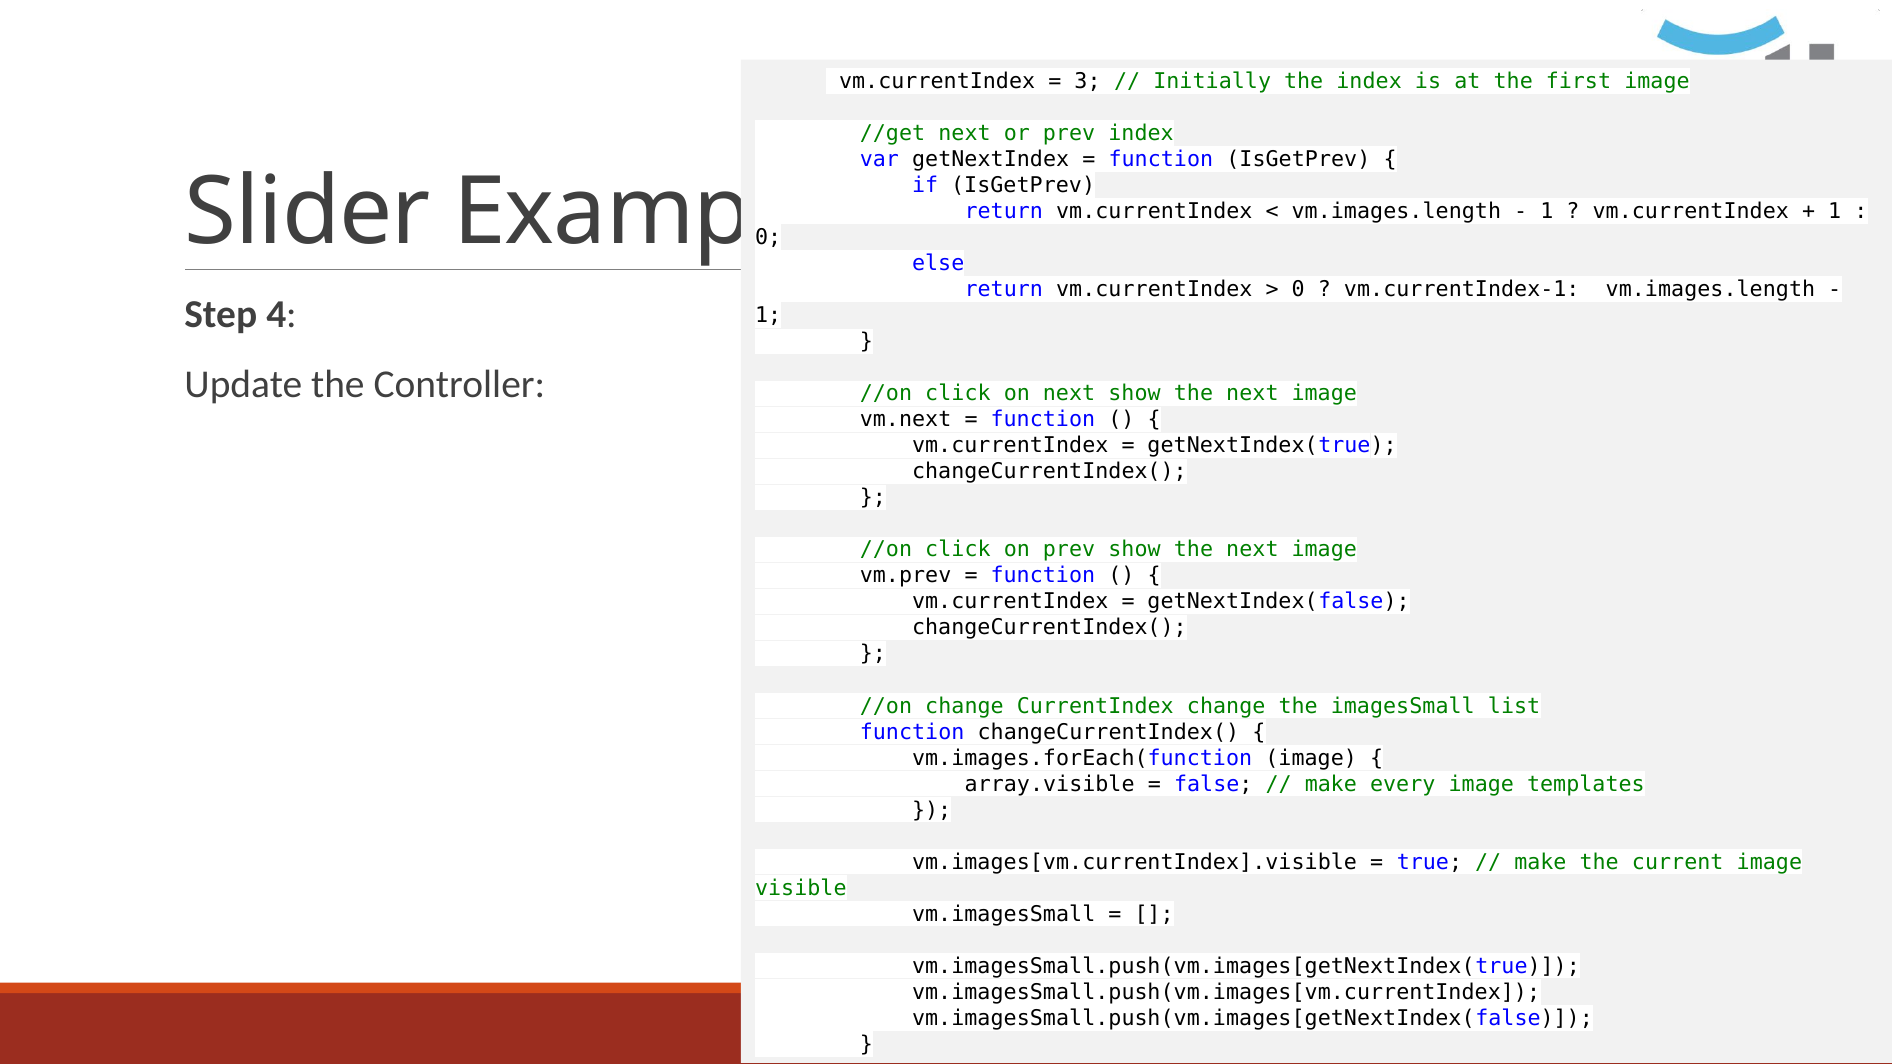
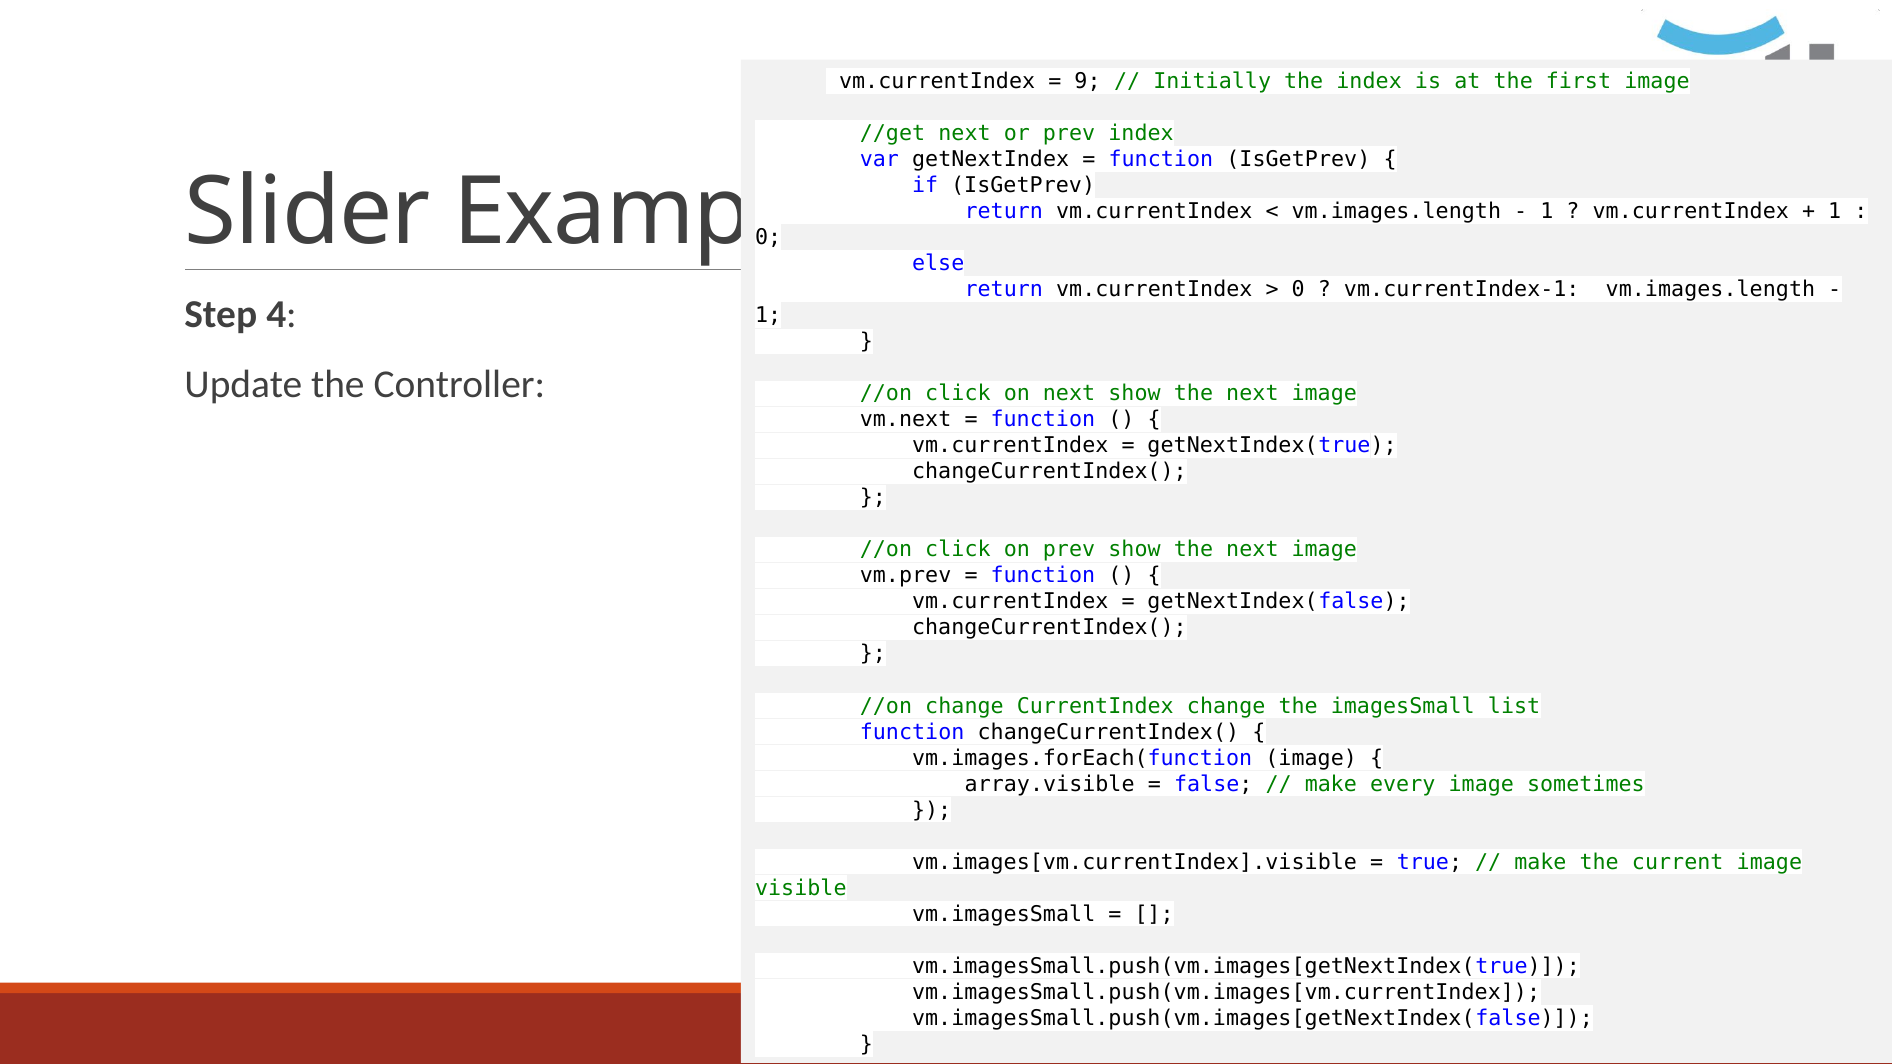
3: 3 -> 9
templates: templates -> sometimes
